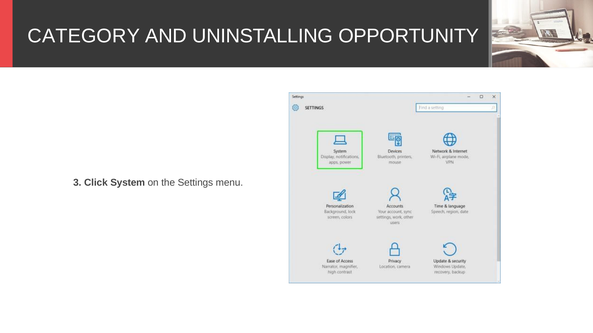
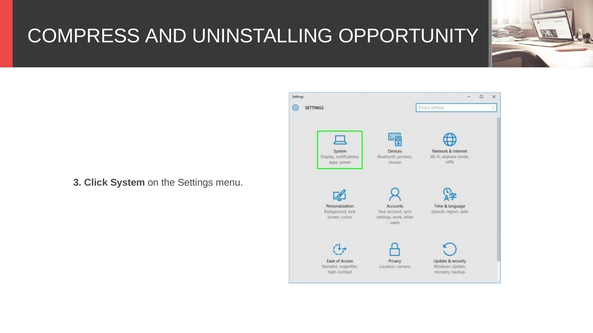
CATEGORY: CATEGORY -> COMPRESS
